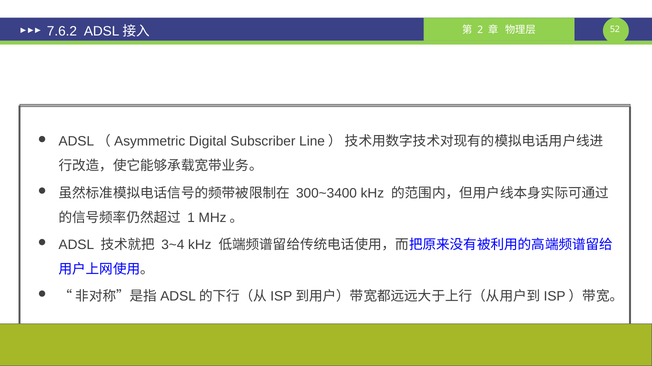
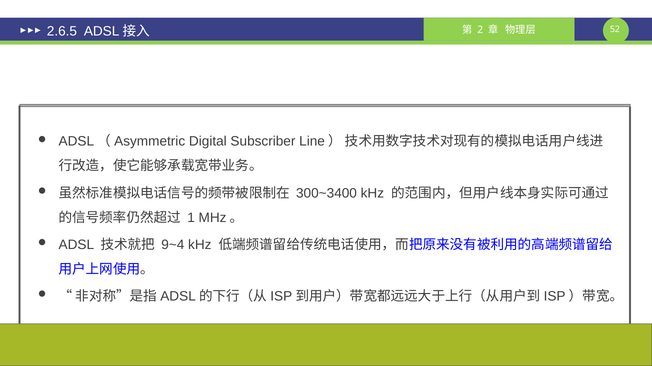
7.6.2: 7.6.2 -> 2.6.5
3~4: 3~4 -> 9~4
